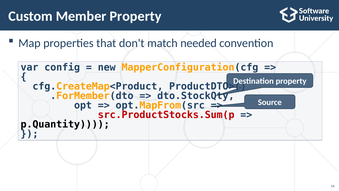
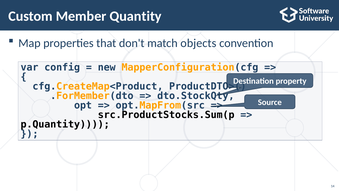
Member Property: Property -> Quantity
needed: needed -> objects
src.ProductStocks.Sum(p colour: red -> black
